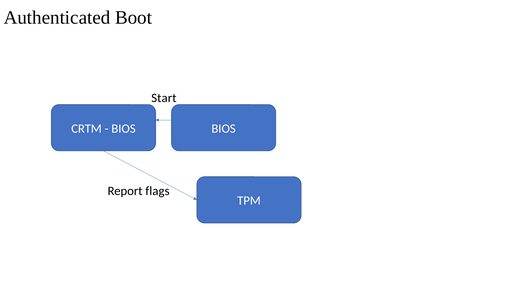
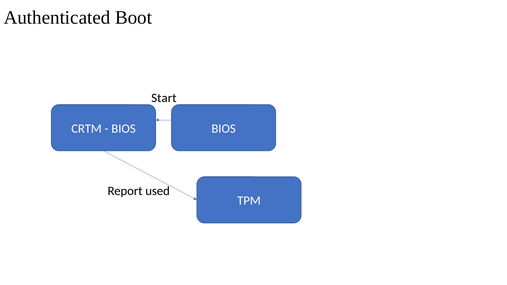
flags: flags -> used
